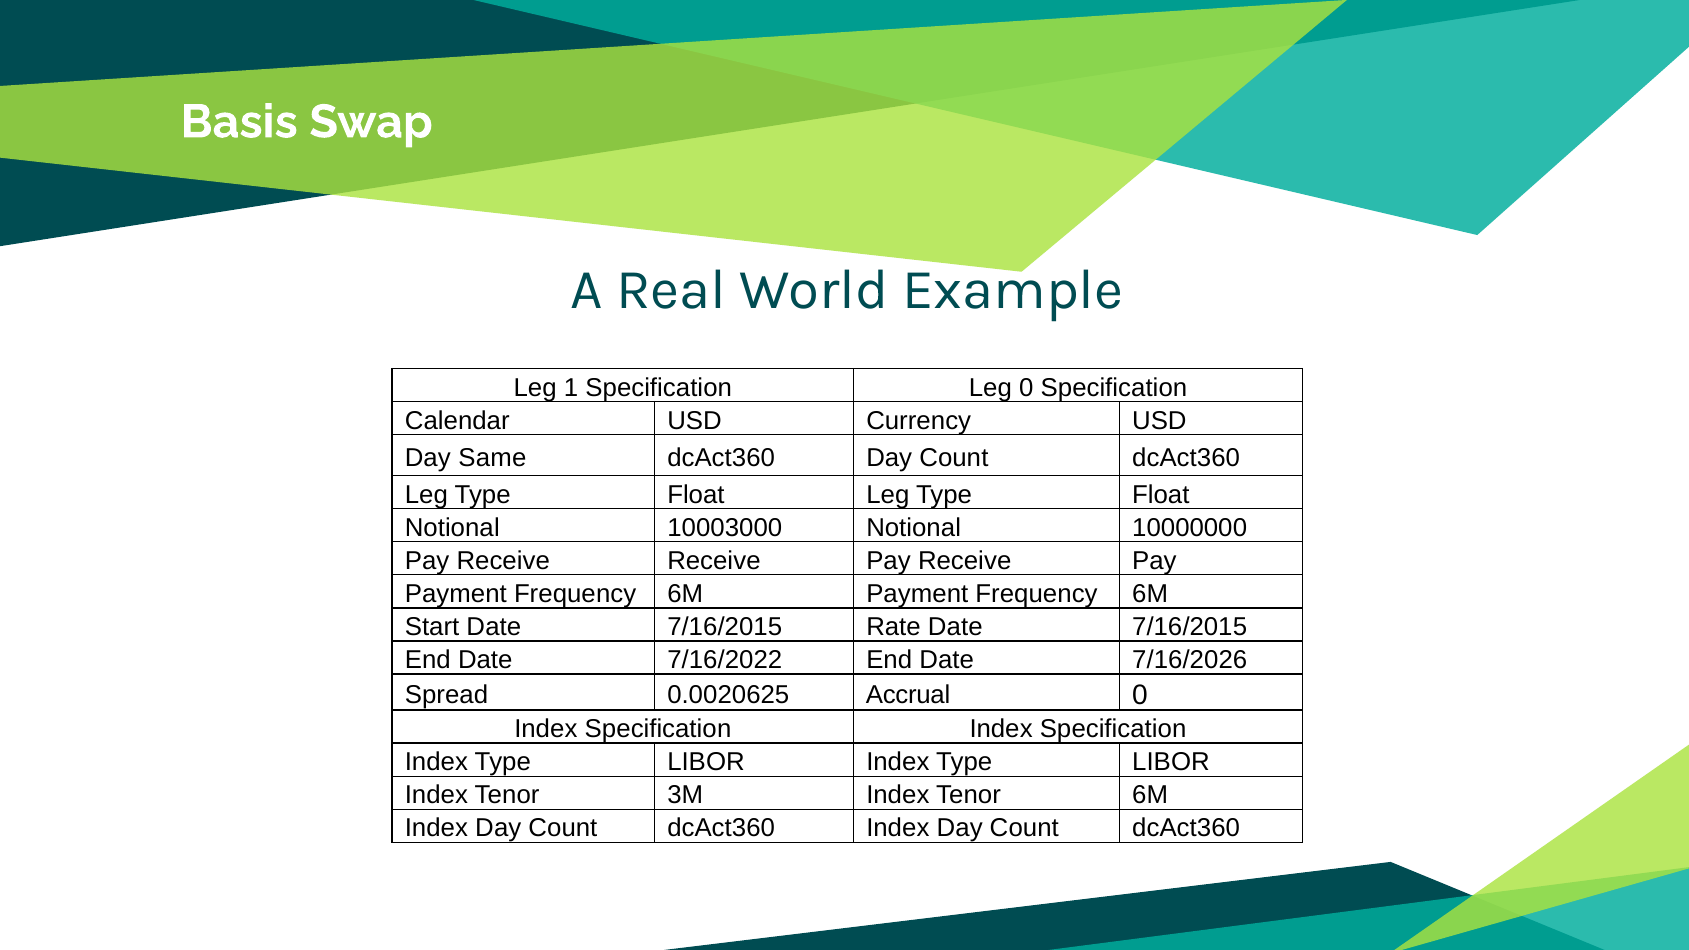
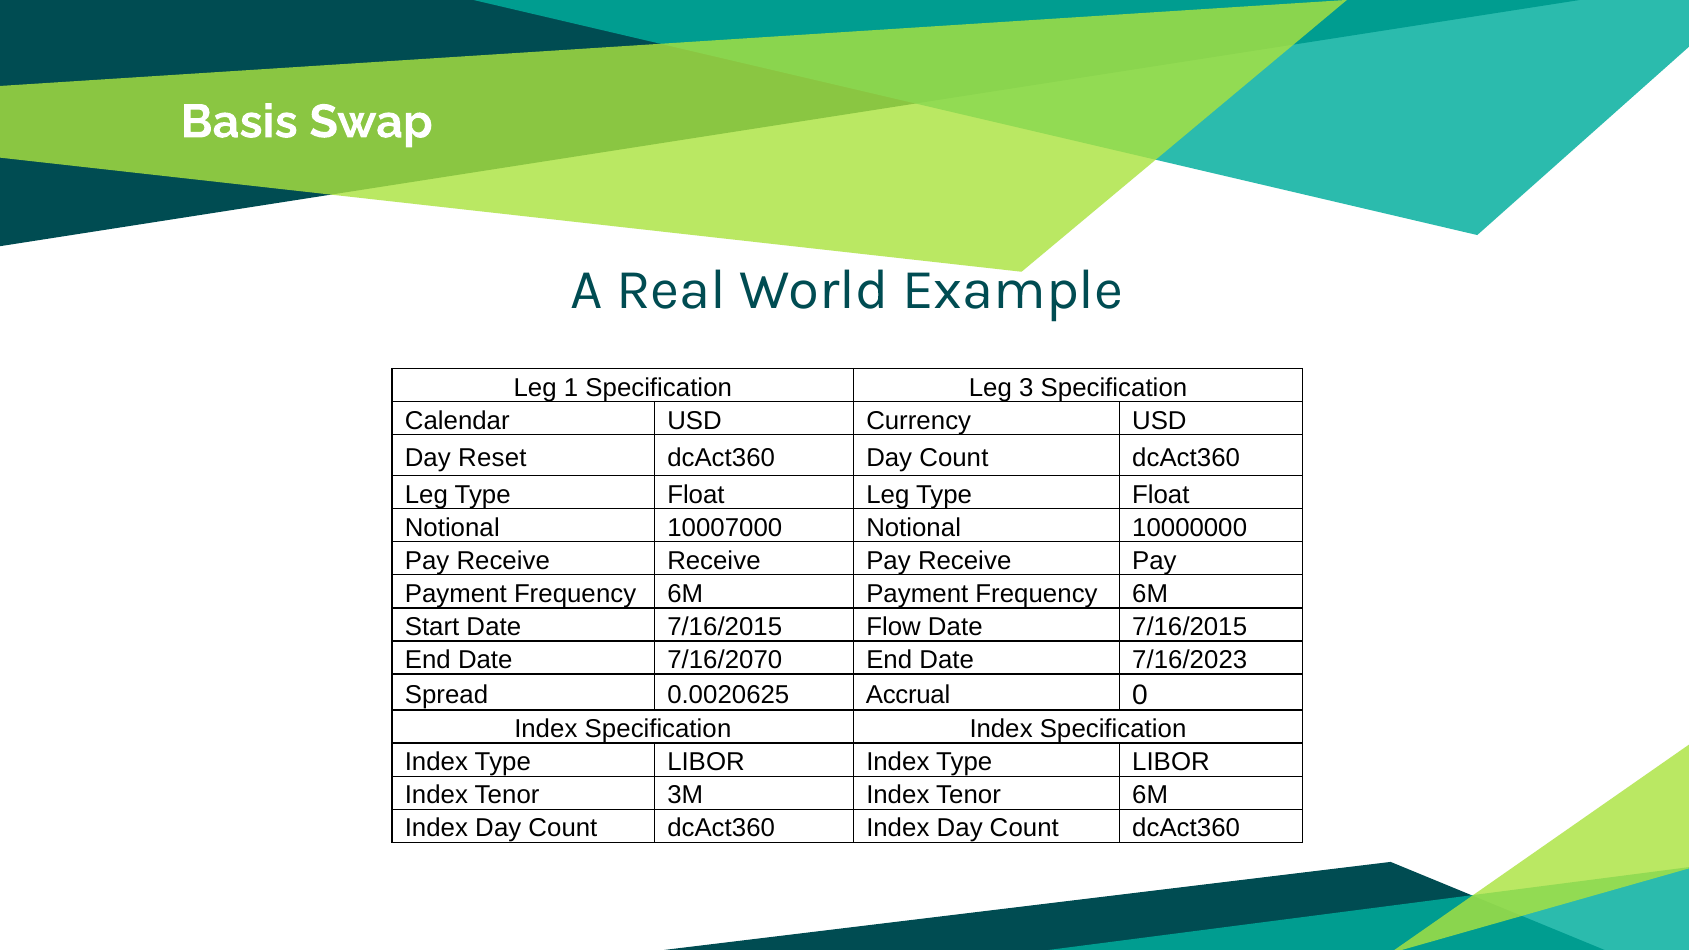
Leg 0: 0 -> 3
Same: Same -> Reset
10003000: 10003000 -> 10007000
Rate: Rate -> Flow
7/16/2022: 7/16/2022 -> 7/16/2070
7/16/2026: 7/16/2026 -> 7/16/2023
